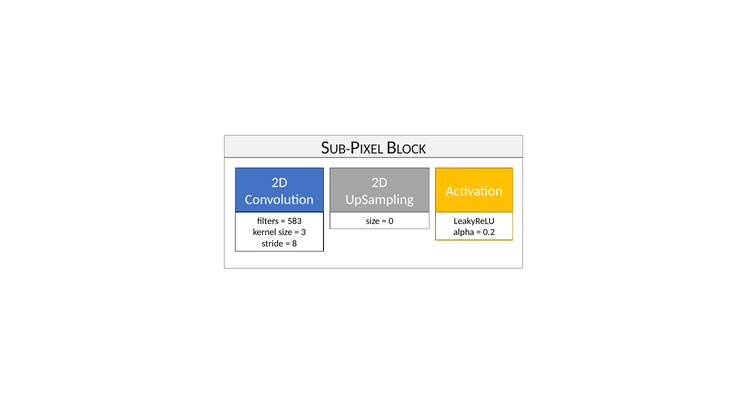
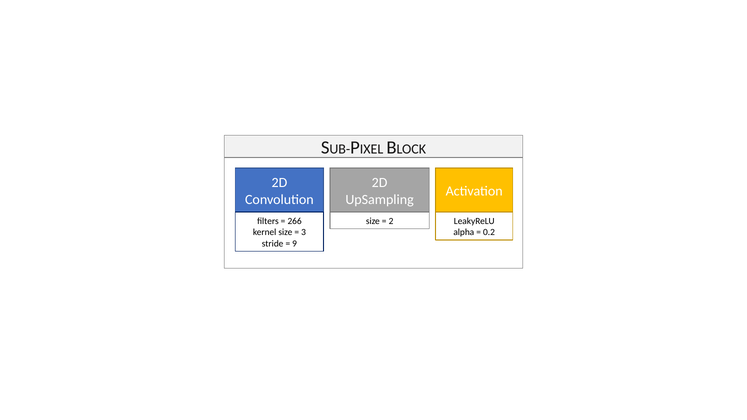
583: 583 -> 266
0: 0 -> 2
8: 8 -> 9
